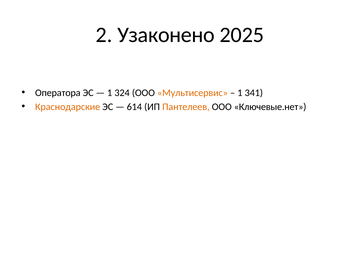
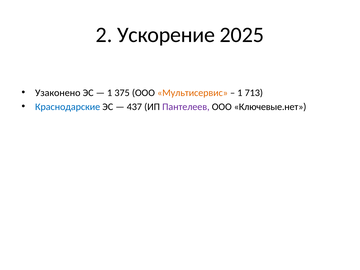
Узаконено: Узаконено -> Ускорение
Оператора: Оператора -> Узаконено
324: 324 -> 375
341: 341 -> 713
Краснодарские colour: orange -> blue
614: 614 -> 437
Пантелеев colour: orange -> purple
